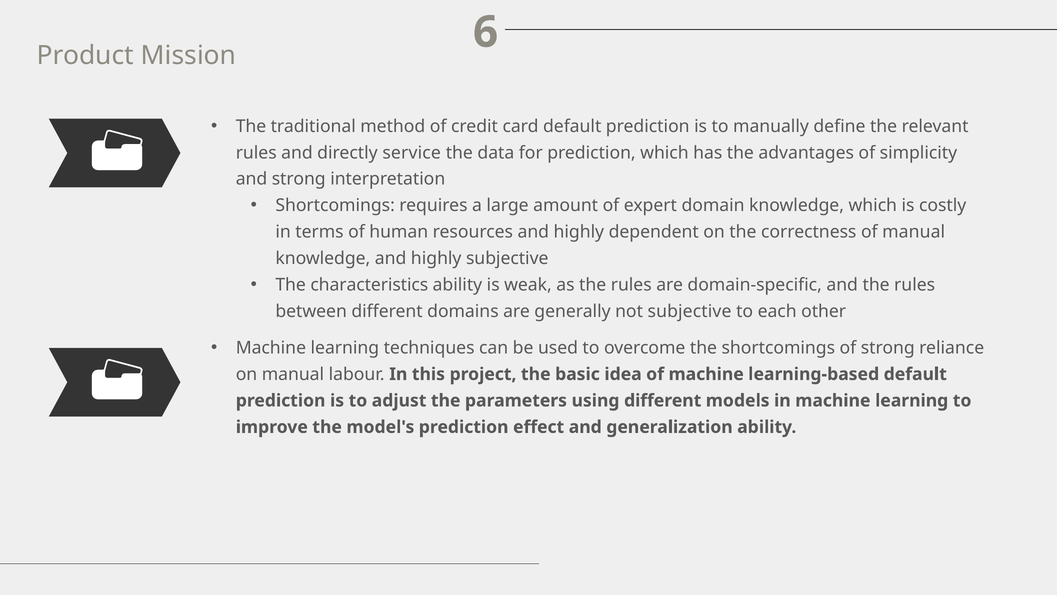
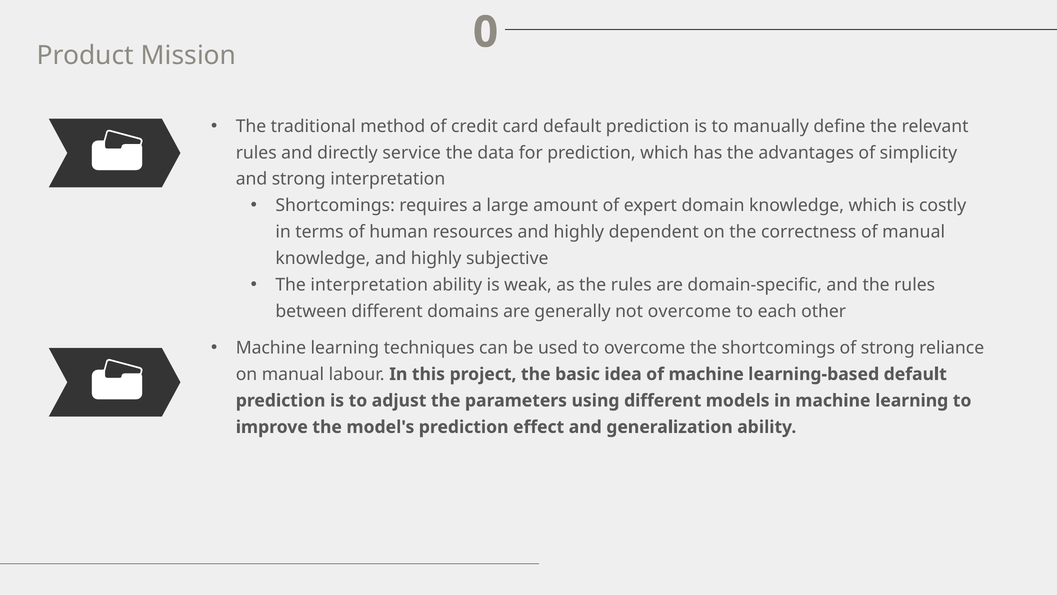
6: 6 -> 0
The characteristics: characteristics -> interpretation
not subjective: subjective -> overcome
